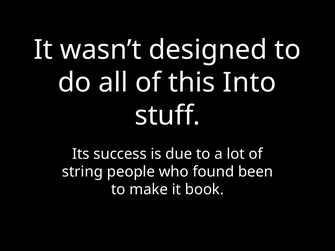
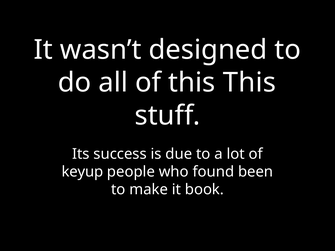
this Into: Into -> This
string: string -> keyup
